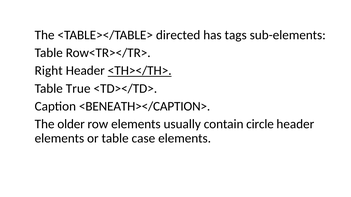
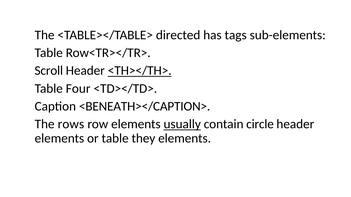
Right: Right -> Scroll
True: True -> Four
older: older -> rows
usually underline: none -> present
case: case -> they
